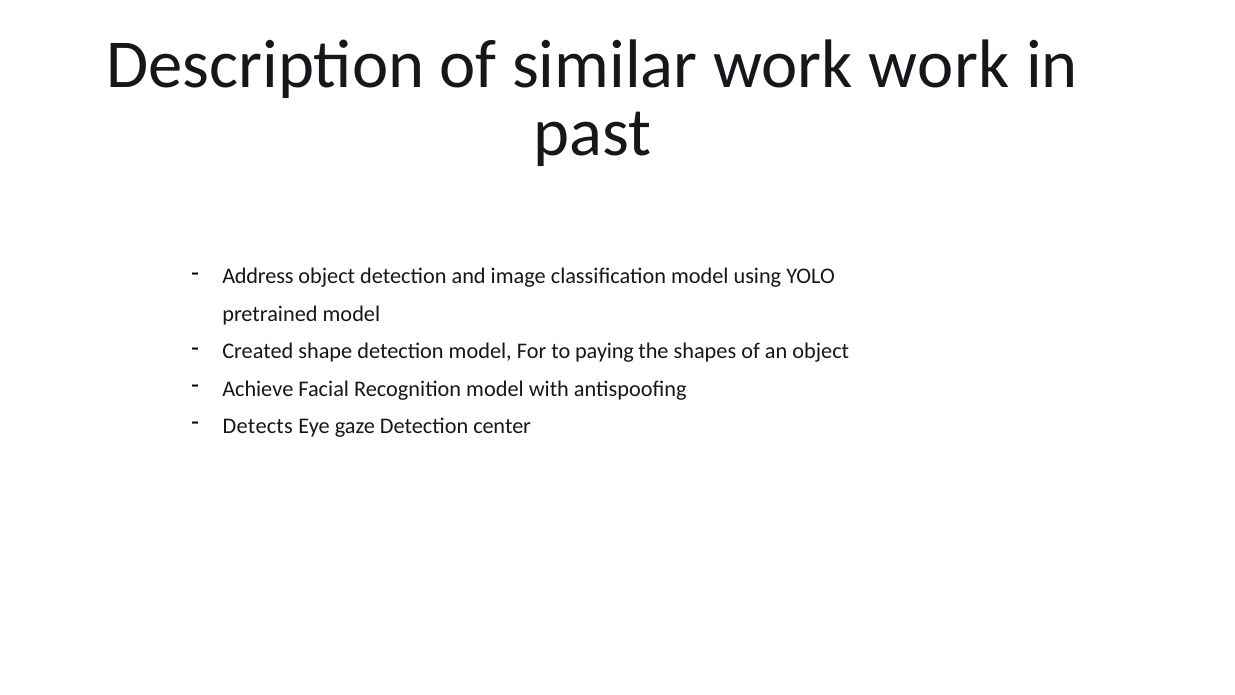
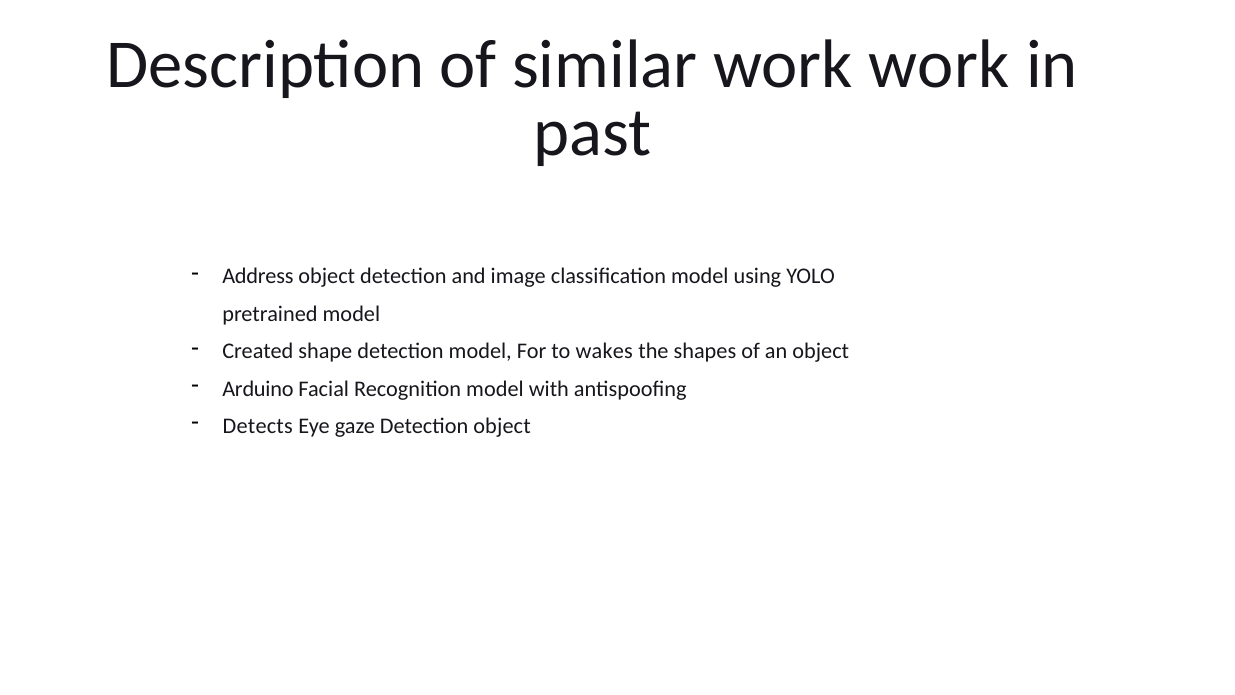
paying: paying -> wakes
Achieve: Achieve -> Arduino
Detection center: center -> object
